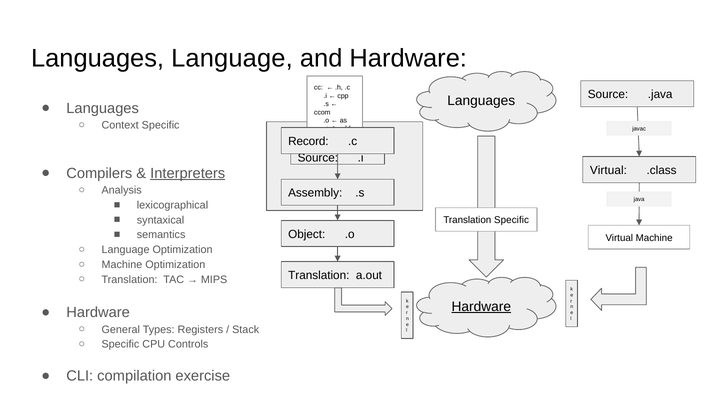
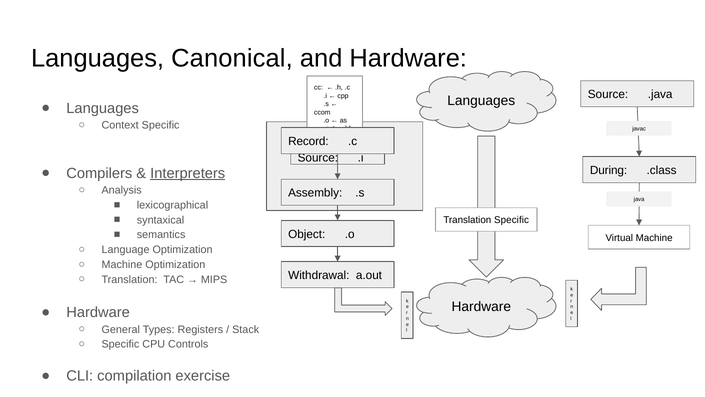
Languages Language: Language -> Canonical
Virtual at (608, 170): Virtual -> During
Translation at (319, 275): Translation -> Withdrawal
Hardware at (481, 306) underline: present -> none
